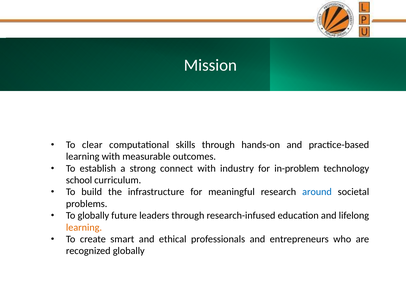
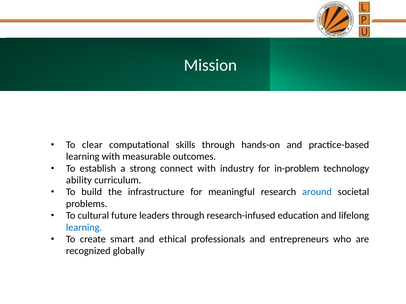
school: school -> ability
To globally: globally -> cultural
learning at (84, 228) colour: orange -> blue
